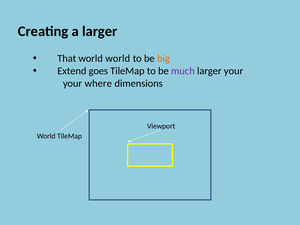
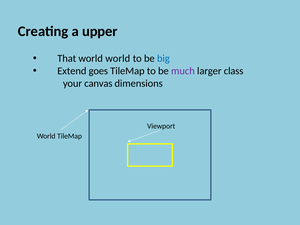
a larger: larger -> upper
big colour: orange -> blue
larger your: your -> class
where: where -> canvas
